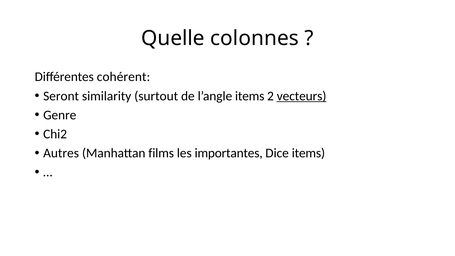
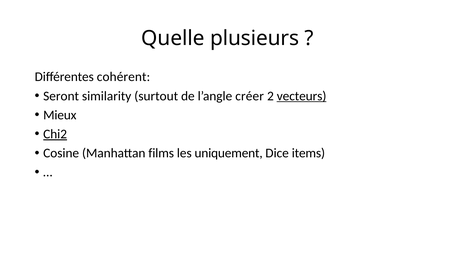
colonnes: colonnes -> plusieurs
l’angle items: items -> créer
Genre: Genre -> Mieux
Chi2 underline: none -> present
Autres: Autres -> Cosine
importantes: importantes -> uniquement
